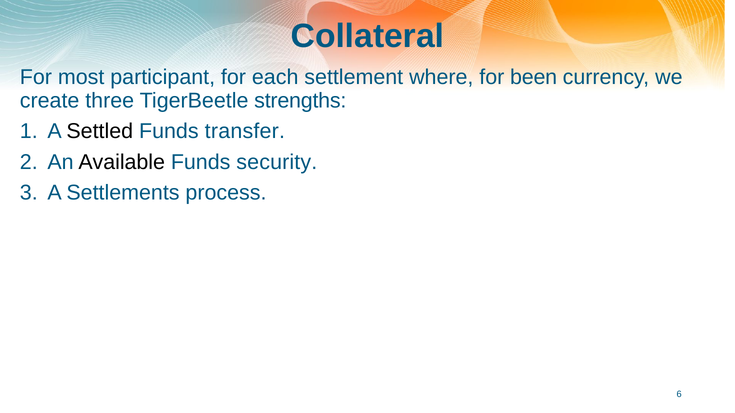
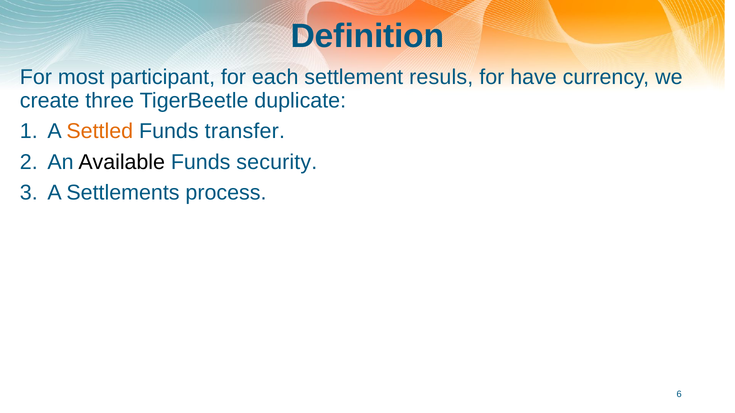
Collateral: Collateral -> Definition
where: where -> resuls
been: been -> have
strengths: strengths -> duplicate
Settled colour: black -> orange
